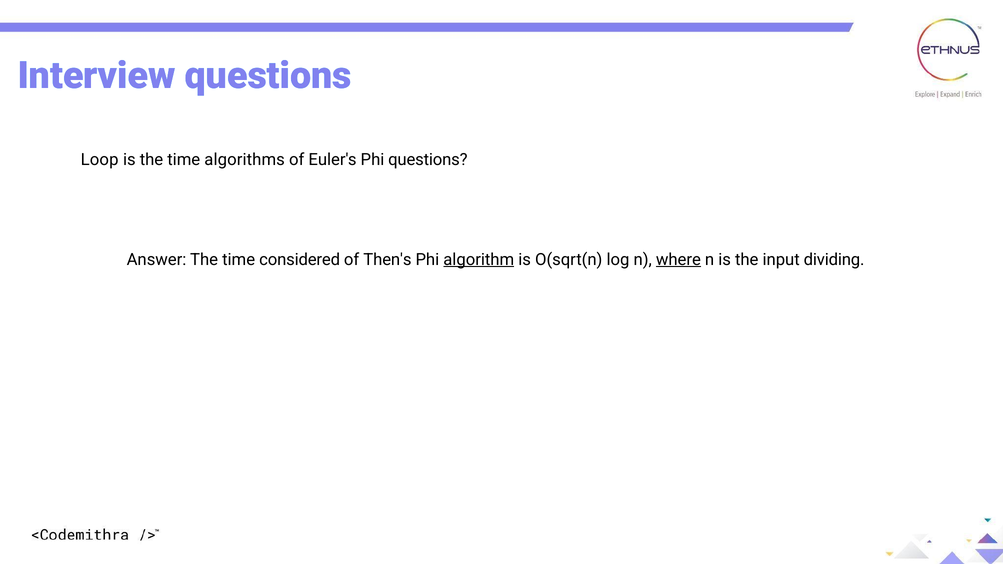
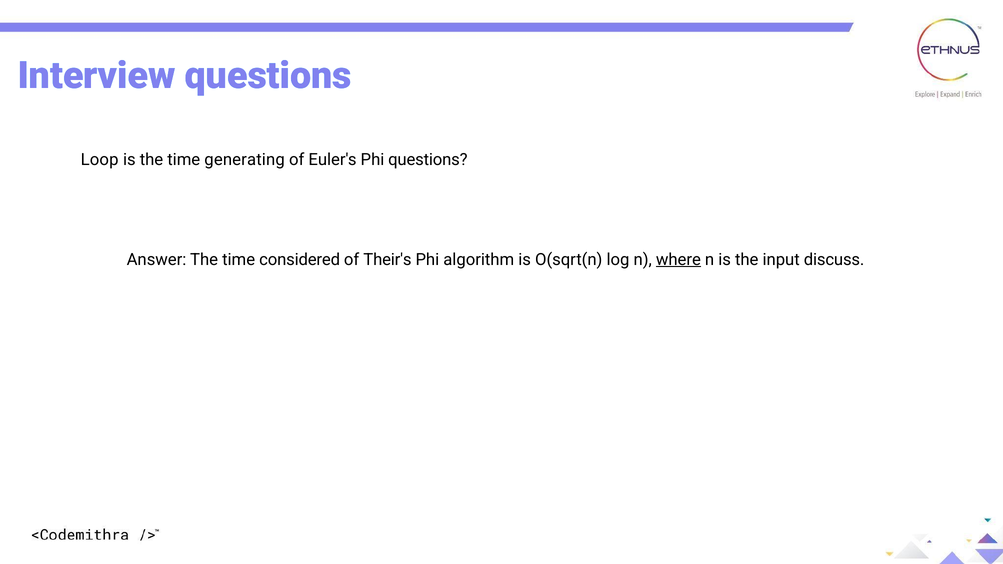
algorithms: algorithms -> generating
Then's: Then's -> Their's
algorithm underline: present -> none
dividing: dividing -> discuss
